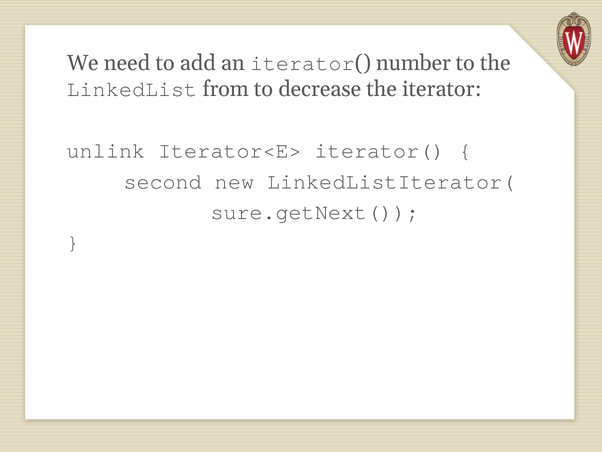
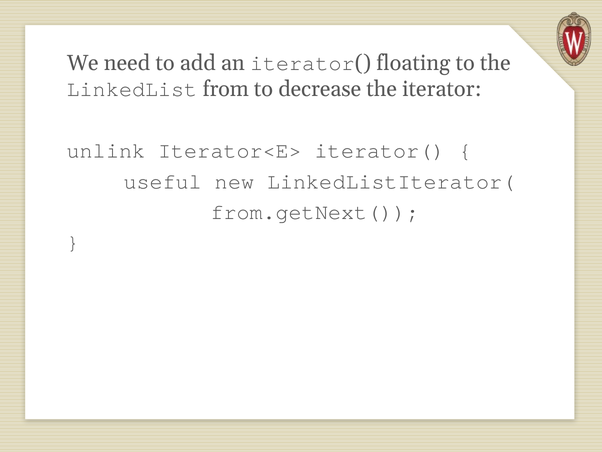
number: number -> floating
second: second -> useful
sure.getNext(: sure.getNext( -> from.getNext(
